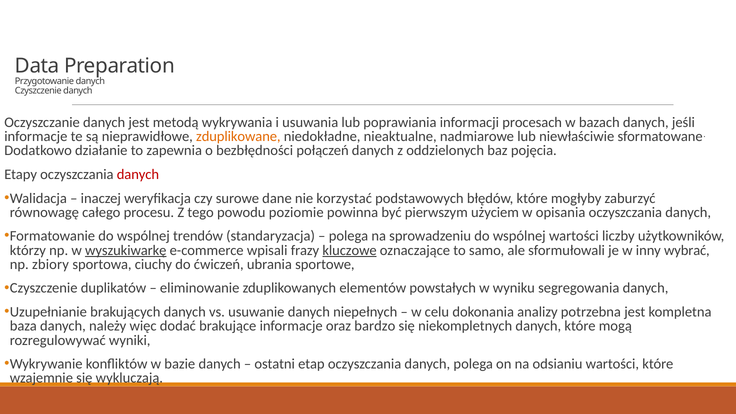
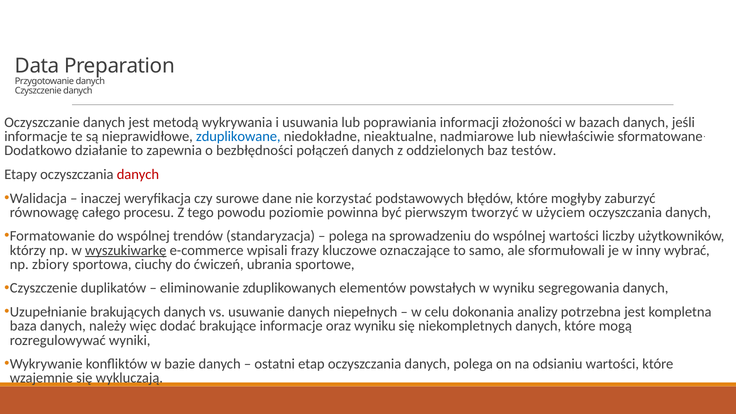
procesach: procesach -> złożoności
zduplikowane colour: orange -> blue
pojęcia: pojęcia -> testów
użyciem: użyciem -> tworzyć
opisania: opisania -> użyciem
kluczowe underline: present -> none
oraz bardzo: bardzo -> wyniku
